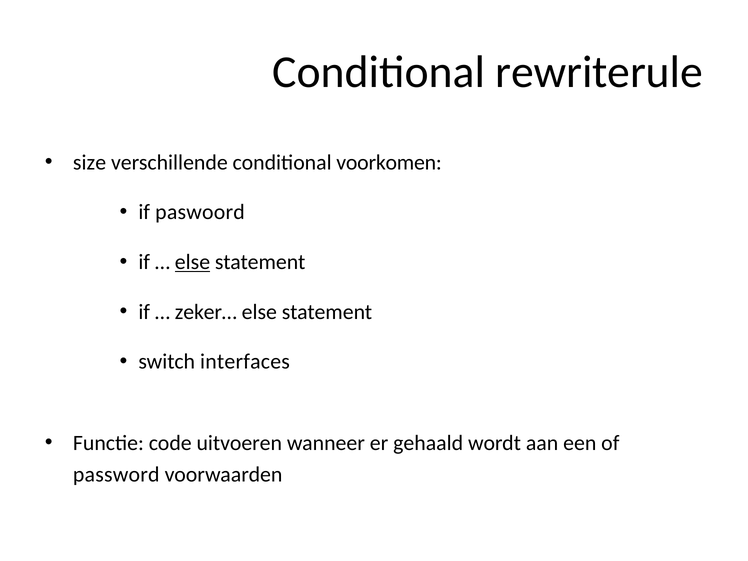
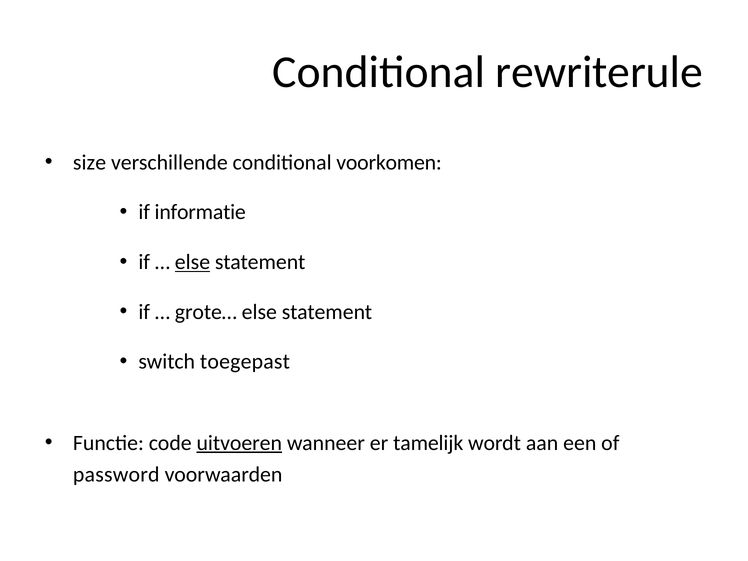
paswoord: paswoord -> informatie
zeker…: zeker… -> grote…
interfaces: interfaces -> toegepast
uitvoeren underline: none -> present
gehaald: gehaald -> tamelijk
